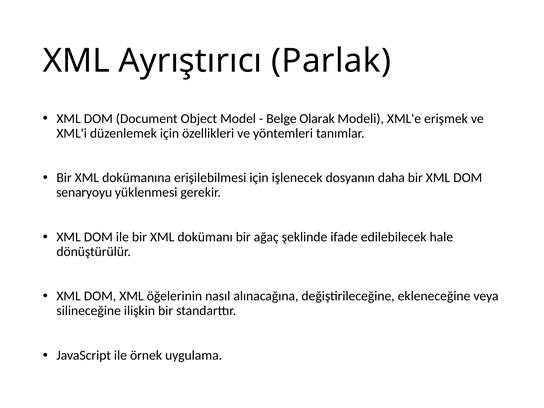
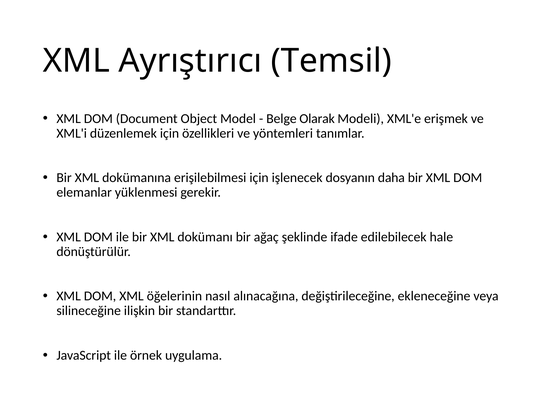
Parlak: Parlak -> Temsil
senaryoyu: senaryoyu -> elemanlar
